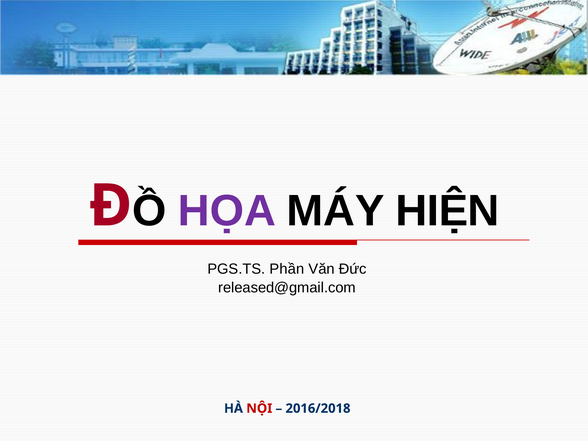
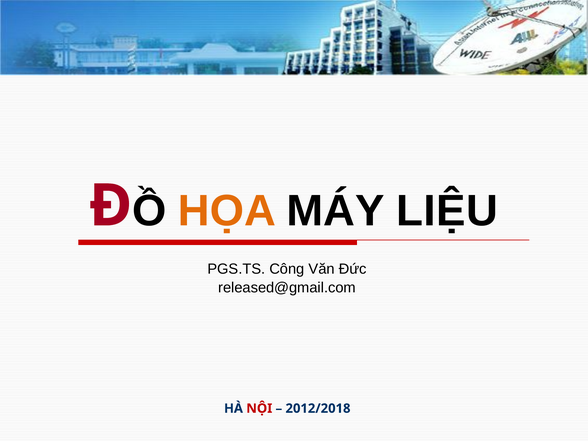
HỌA colour: purple -> orange
HIỆN: HIỆN -> LIỆU
Phần: Phần -> Công
2016/2018: 2016/2018 -> 2012/2018
